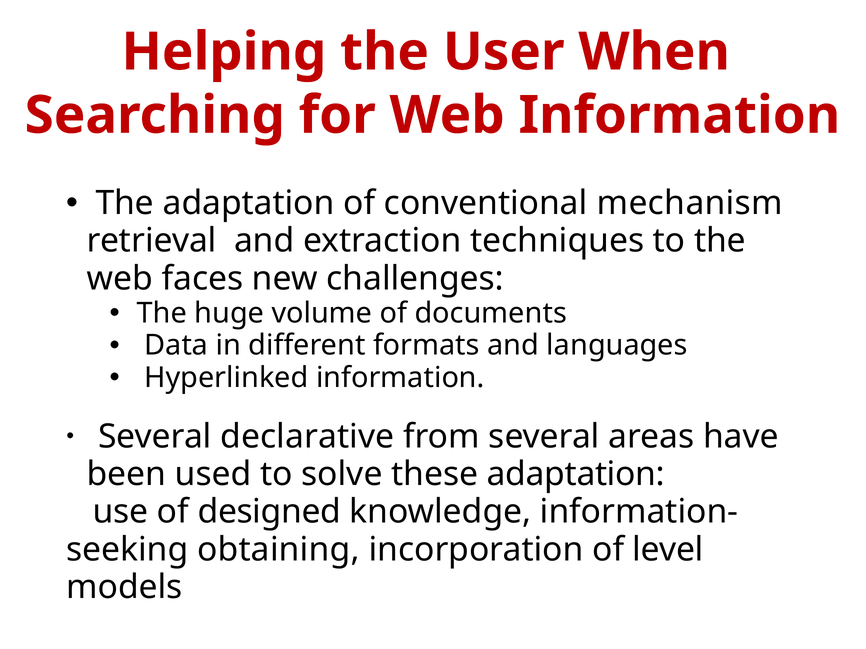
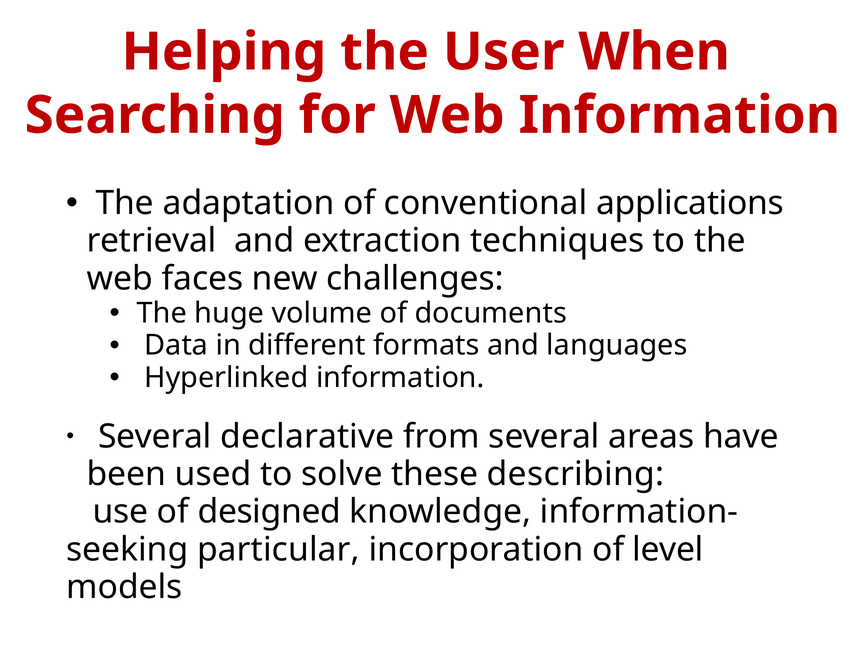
mechanism: mechanism -> applications
these adaptation: adaptation -> describing
obtaining: obtaining -> particular
